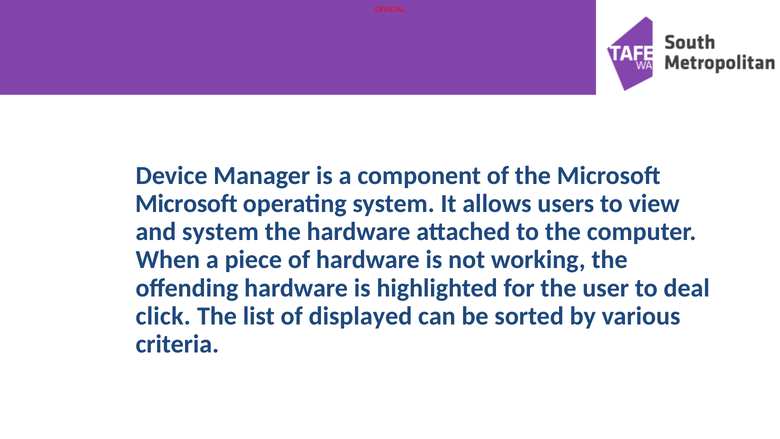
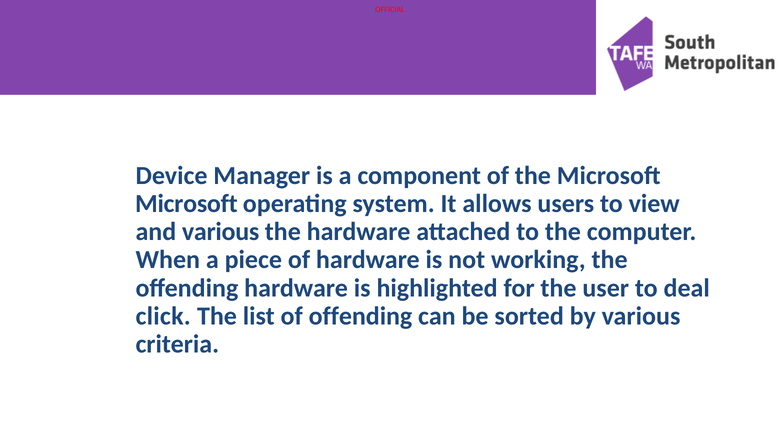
and system: system -> various
of displayed: displayed -> offending
